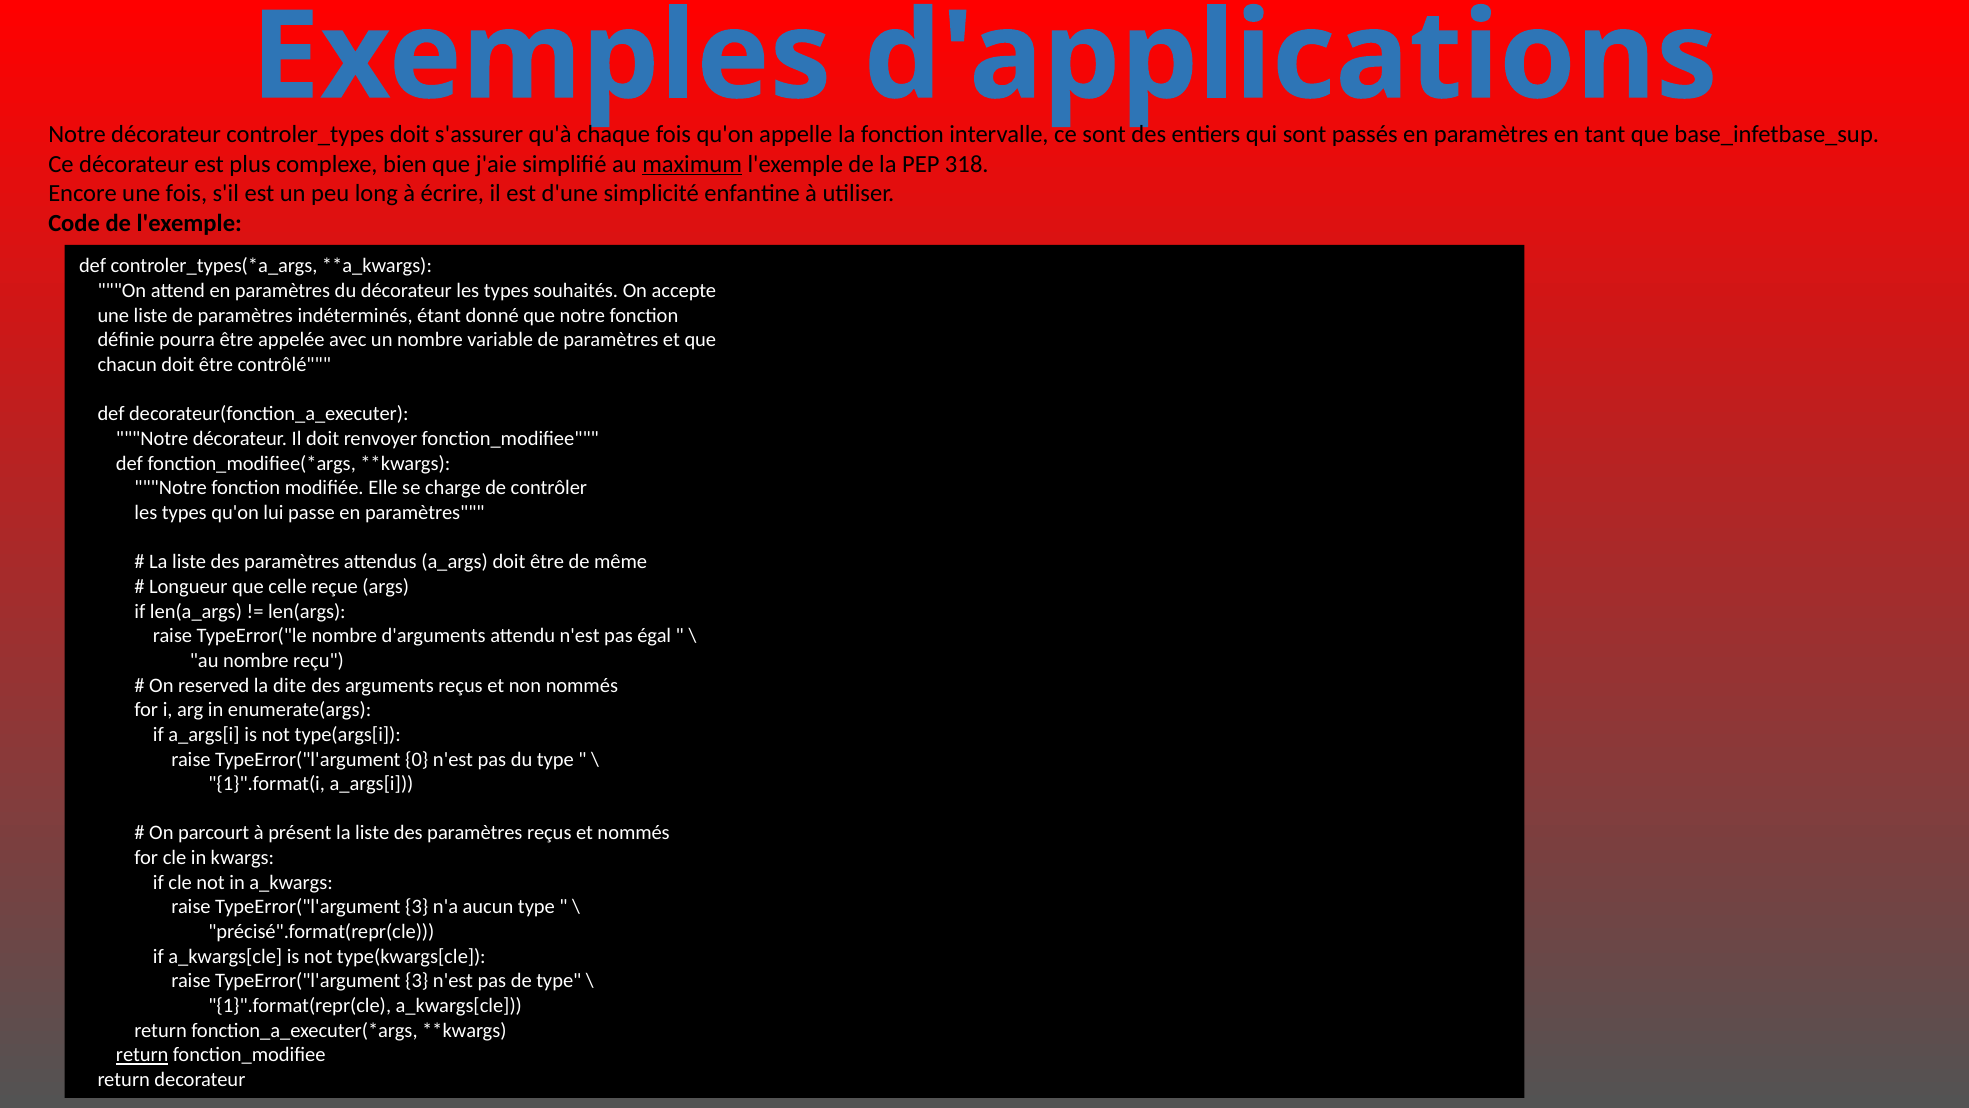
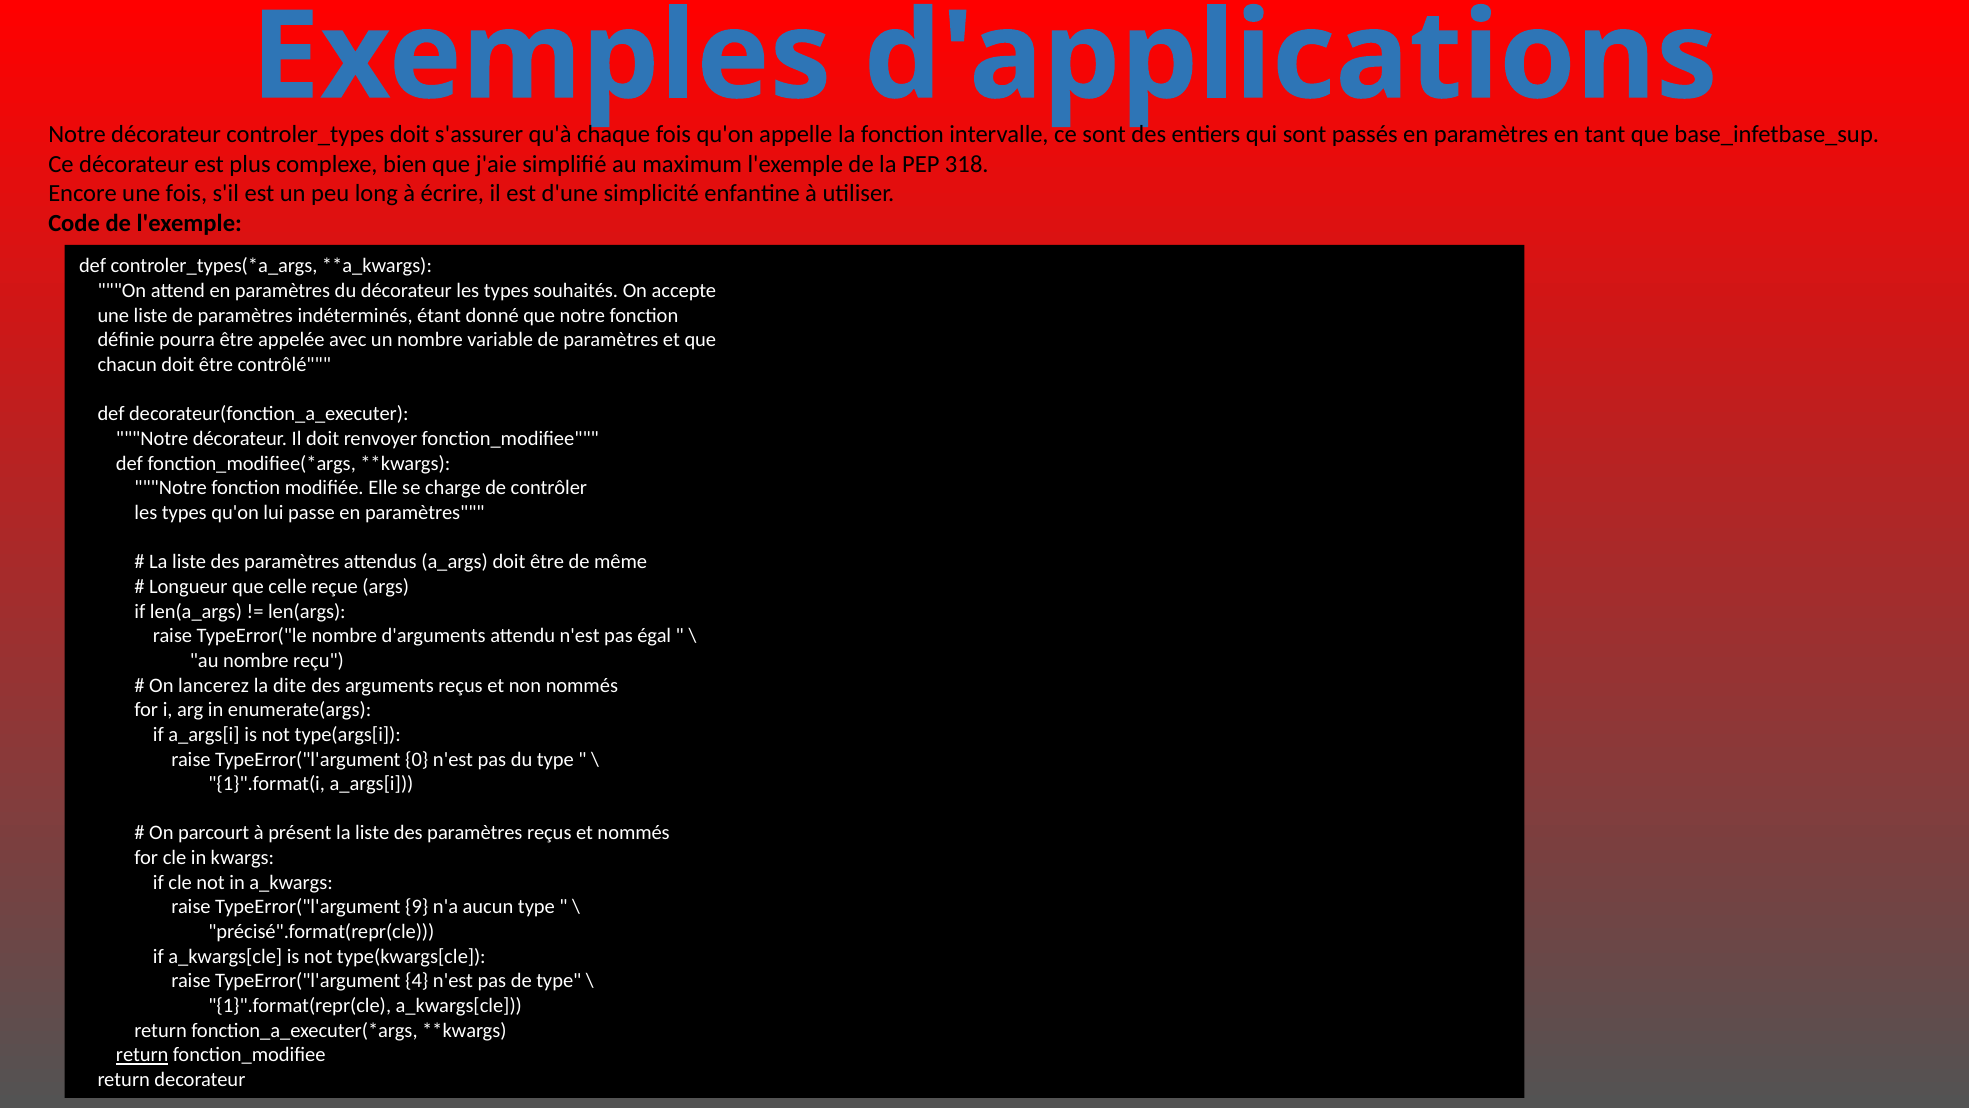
maximum underline: present -> none
reserved: reserved -> lancerez
3 at (417, 907): 3 -> 9
3 at (417, 981): 3 -> 4
